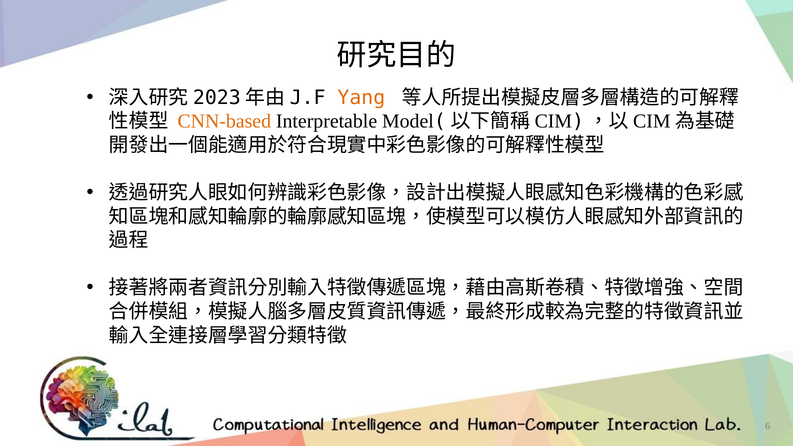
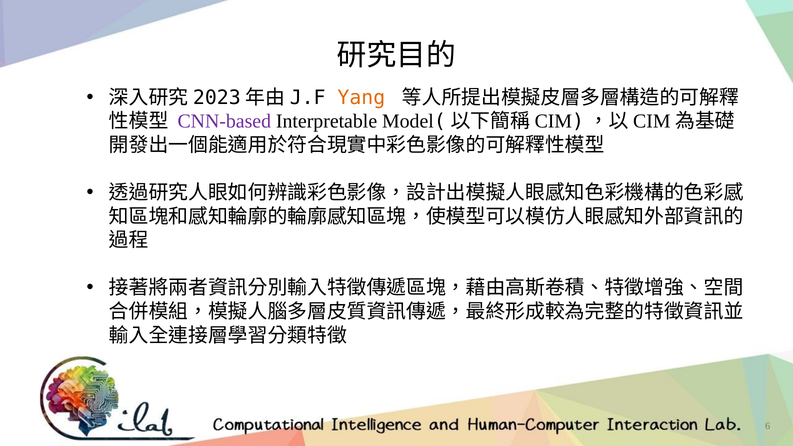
CNN-based colour: orange -> purple
